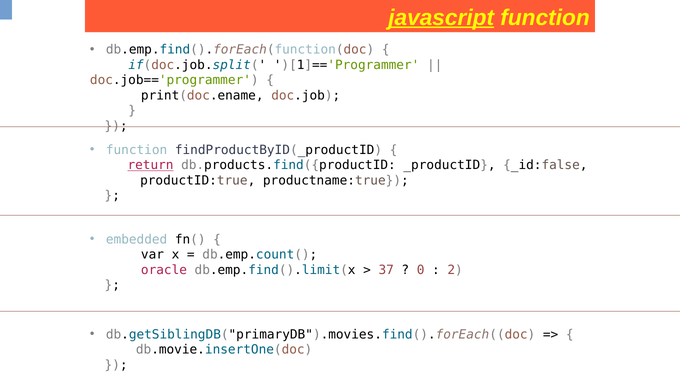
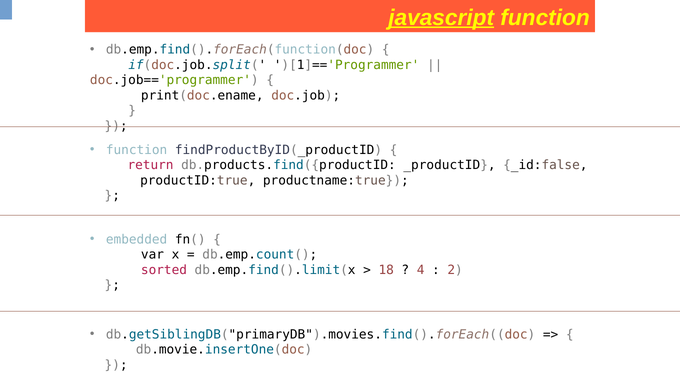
return underline: present -> none
oracle: oracle -> sorted
37: 37 -> 18
0: 0 -> 4
